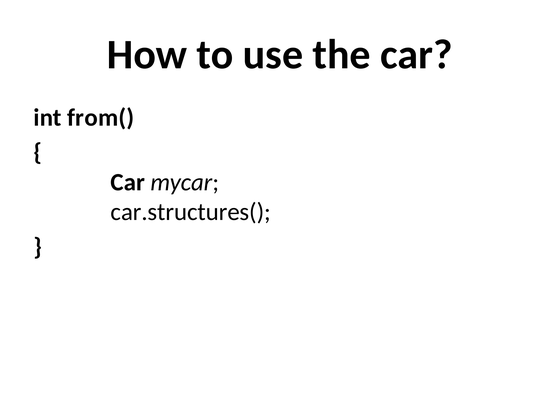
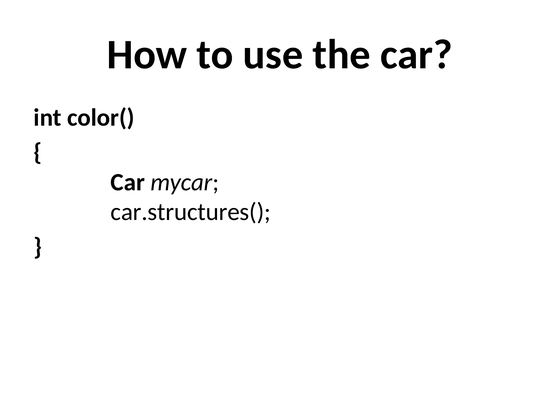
from(: from( -> color(
